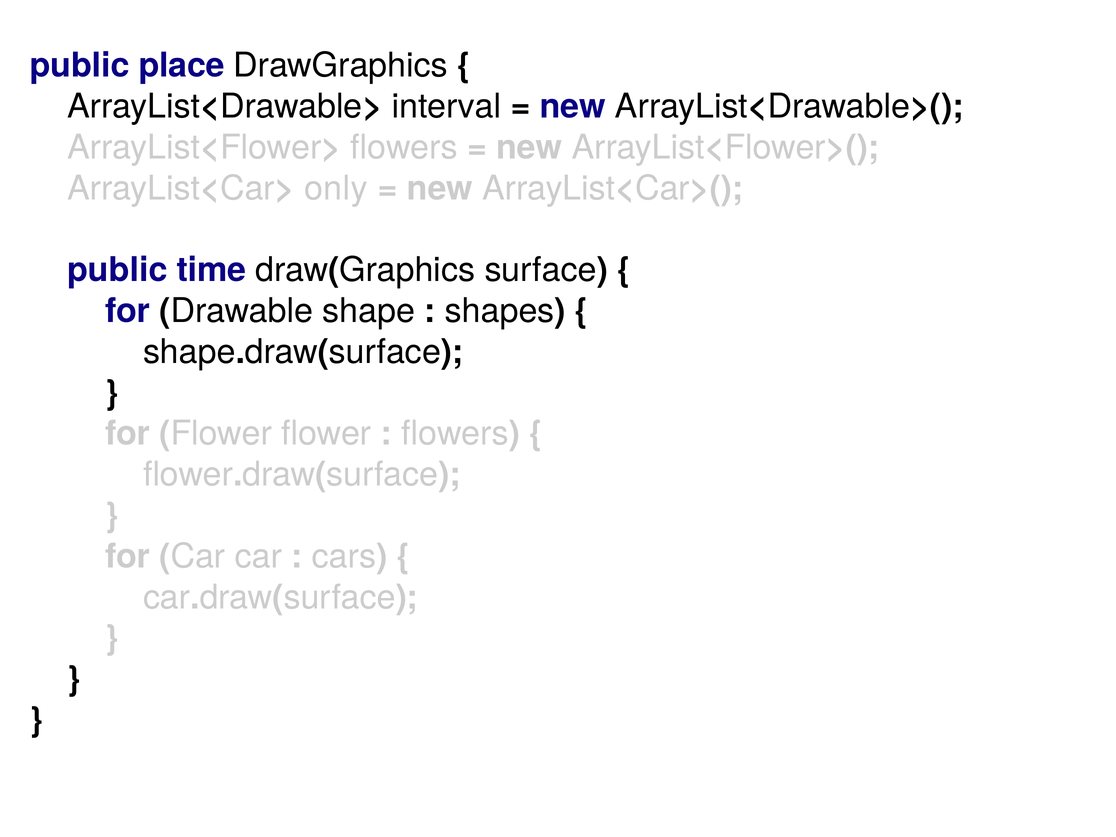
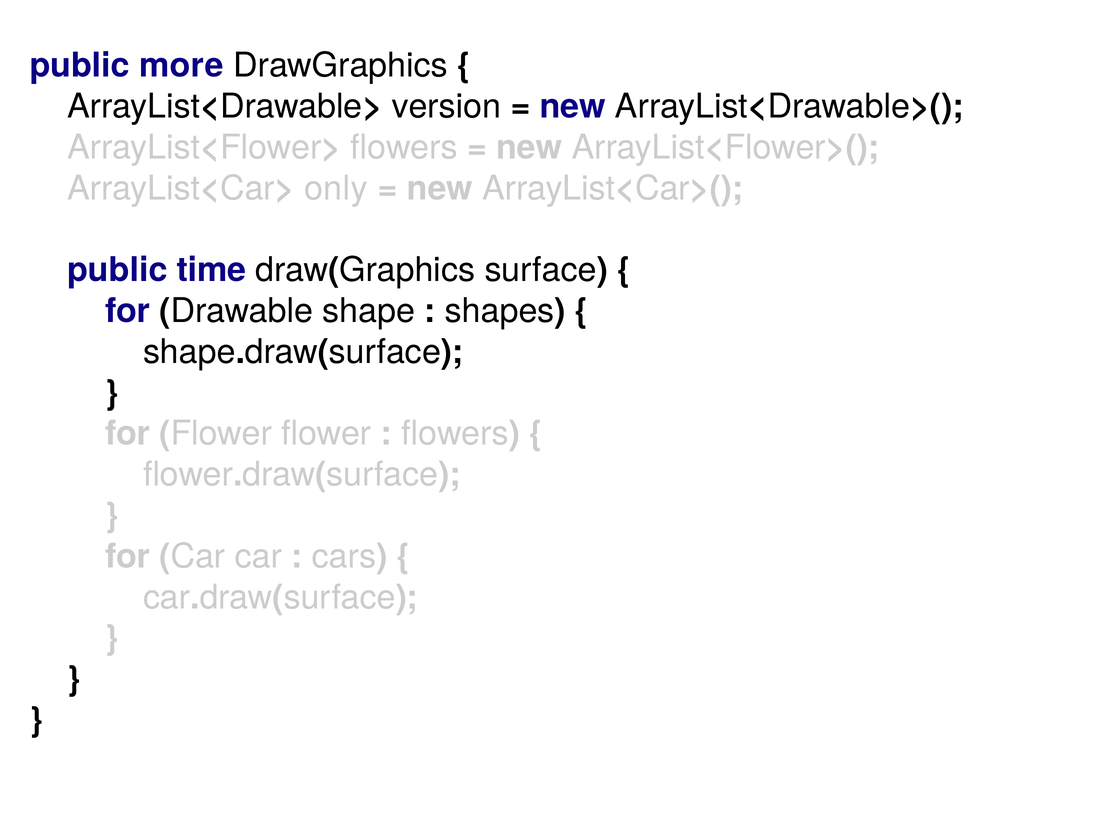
place: place -> more
interval: interval -> version
